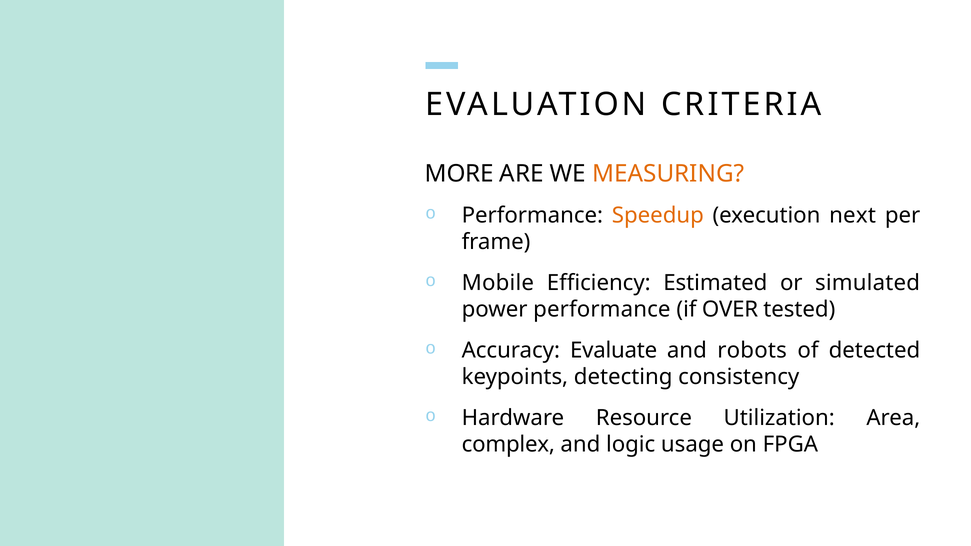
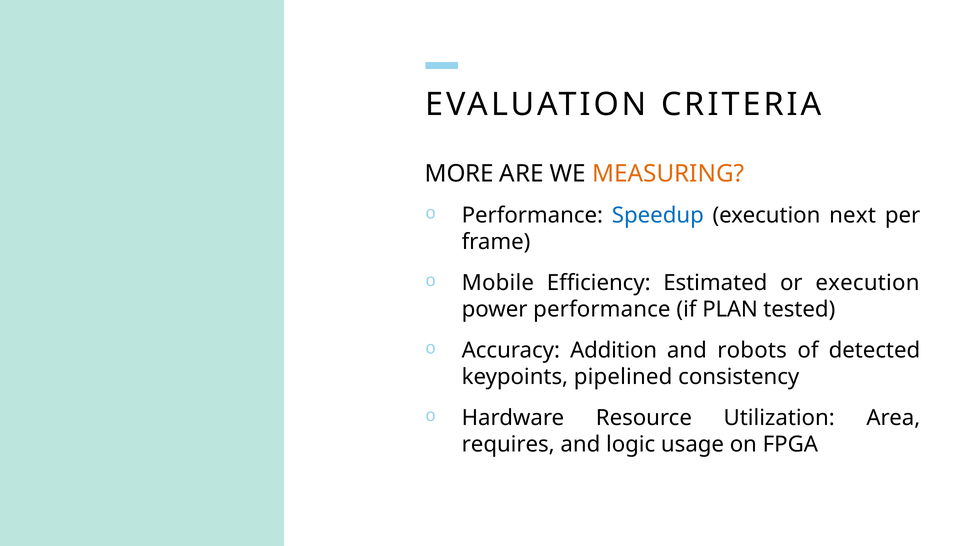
Speedup colour: orange -> blue
or simulated: simulated -> execution
OVER: OVER -> PLAN
Evaluate: Evaluate -> Addition
detecting: detecting -> pipelined
complex: complex -> requires
